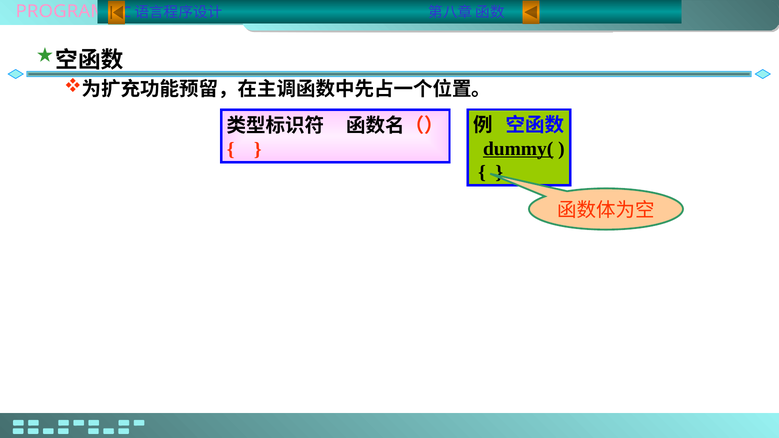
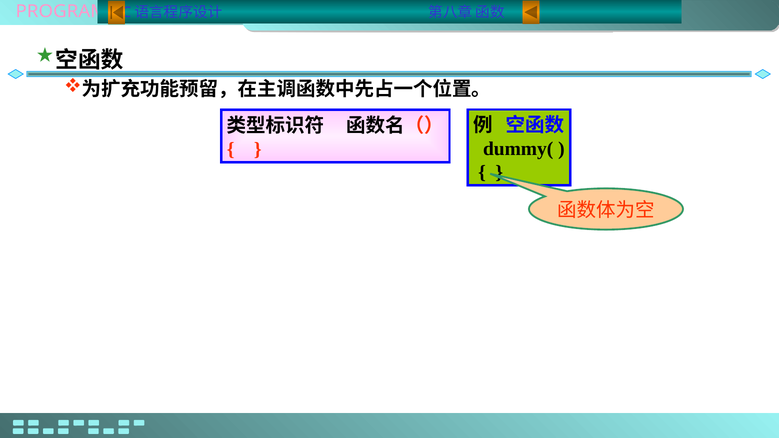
dummy( underline: present -> none
